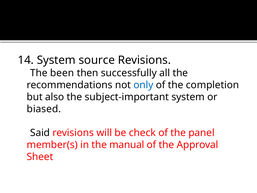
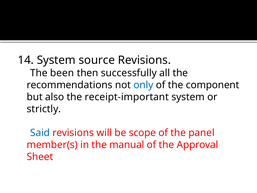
completion: completion -> component
subject-important: subject-important -> receipt-important
biased: biased -> strictly
Said colour: black -> blue
check: check -> scope
